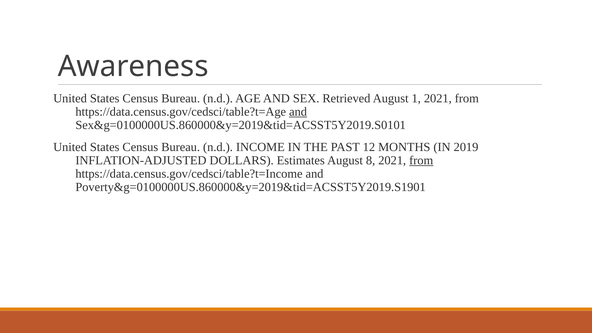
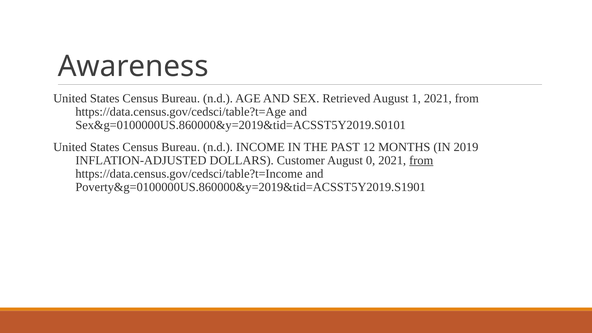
and at (298, 112) underline: present -> none
Estimates: Estimates -> Customer
8: 8 -> 0
